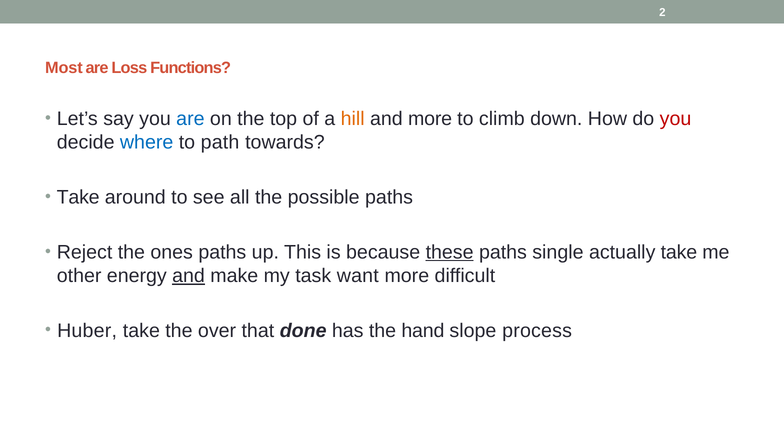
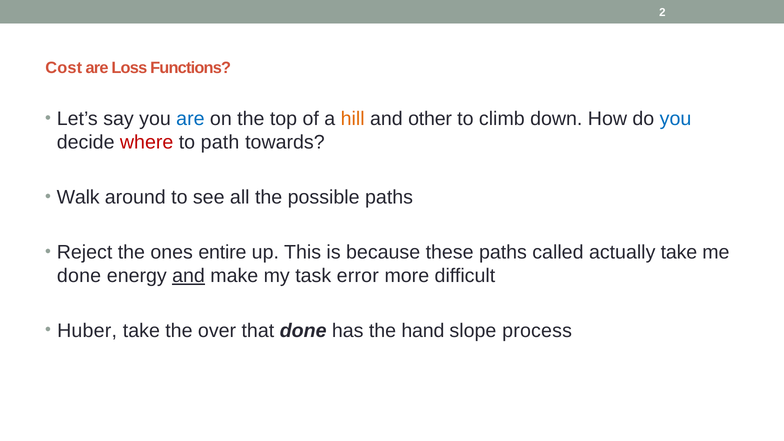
Most: Most -> Cost
and more: more -> other
you at (676, 119) colour: red -> blue
where colour: blue -> red
Take at (78, 197): Take -> Walk
ones paths: paths -> entire
these underline: present -> none
single: single -> called
other at (79, 276): other -> done
want: want -> error
